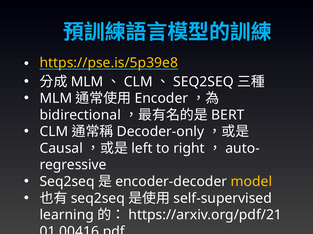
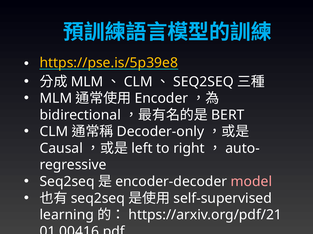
model colour: yellow -> pink
